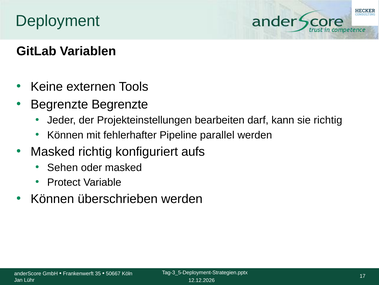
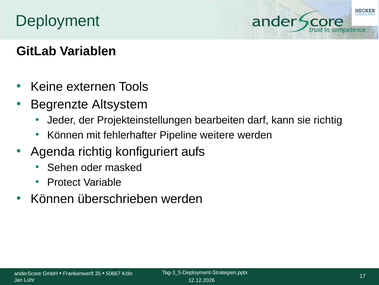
Begrenzte Begrenzte: Begrenzte -> Altsystem
parallel: parallel -> weitere
Masked at (53, 151): Masked -> Agenda
